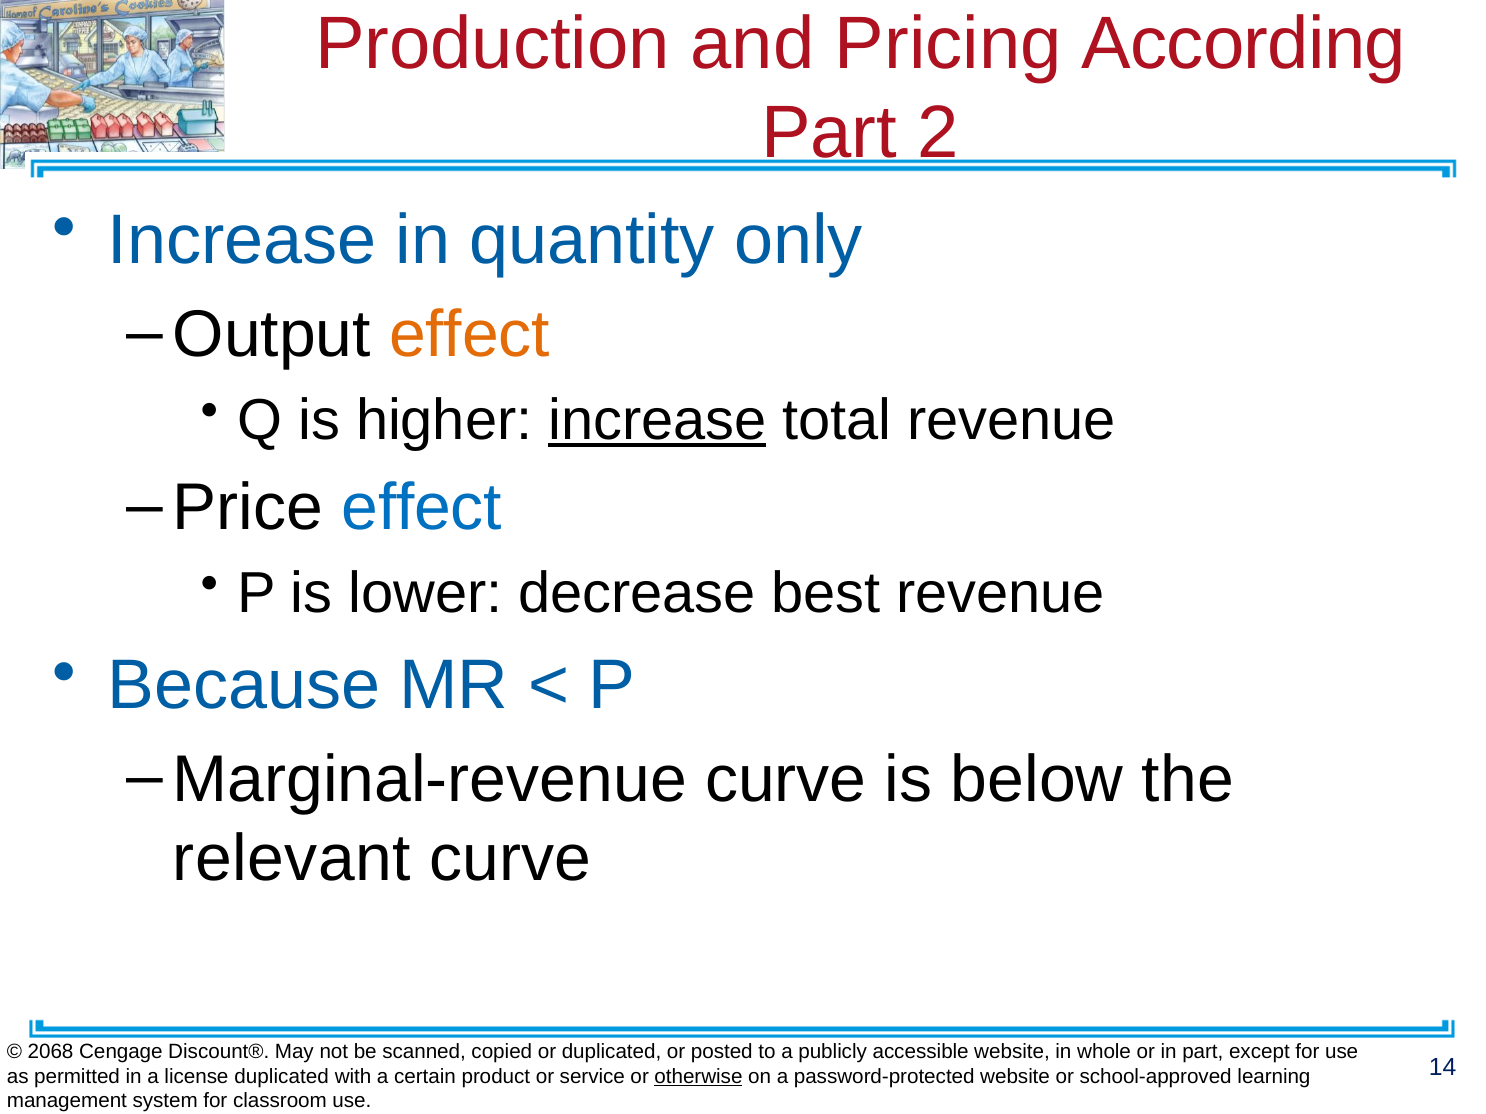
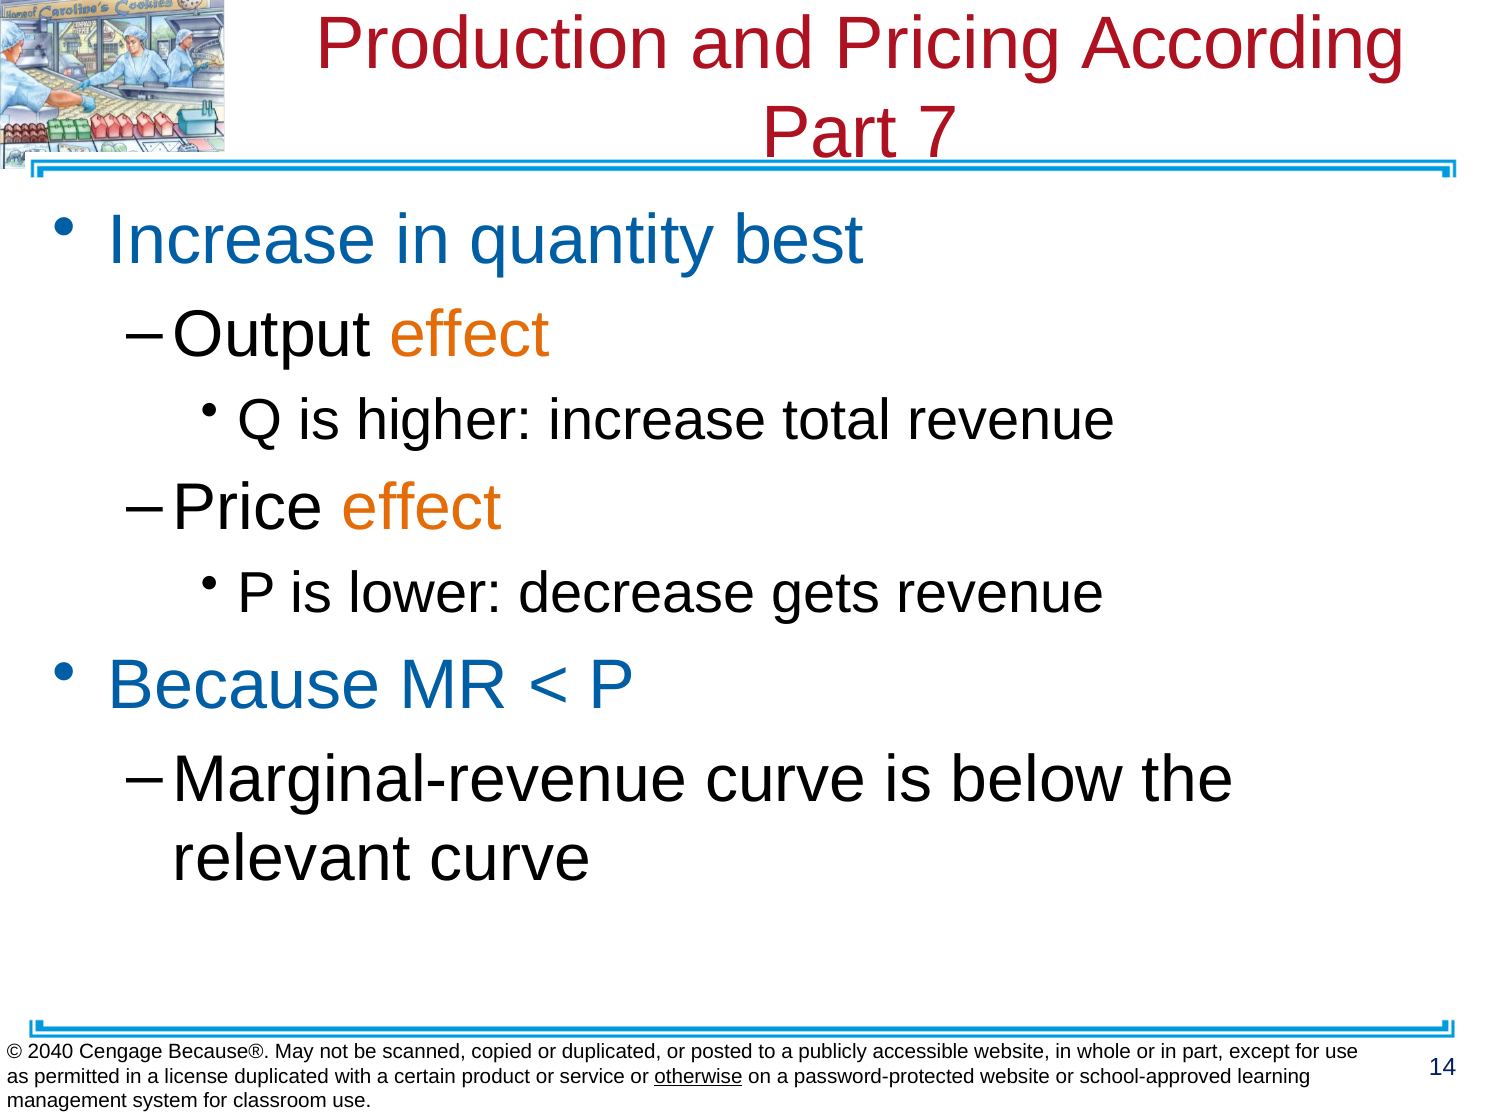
2: 2 -> 7
only: only -> best
increase at (657, 420) underline: present -> none
effect at (422, 508) colour: blue -> orange
best: best -> gets
2068: 2068 -> 2040
Discount®: Discount® -> Because®
